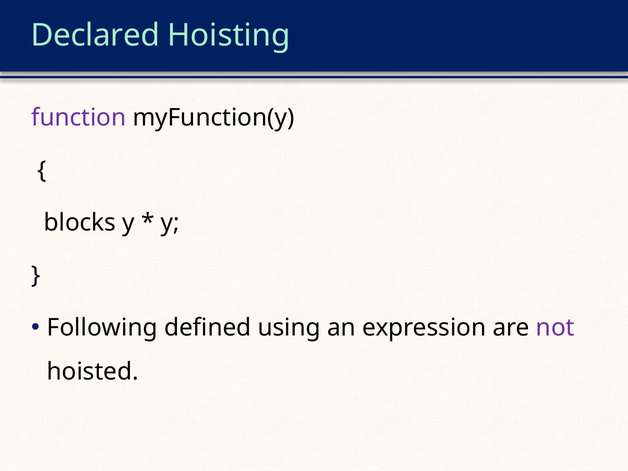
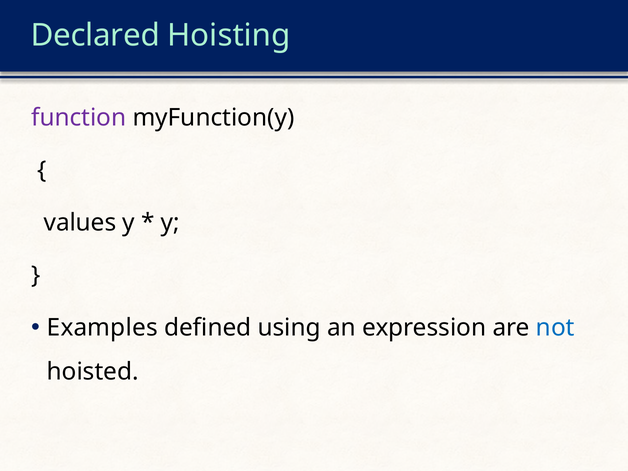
blocks: blocks -> values
Following: Following -> Examples
not colour: purple -> blue
